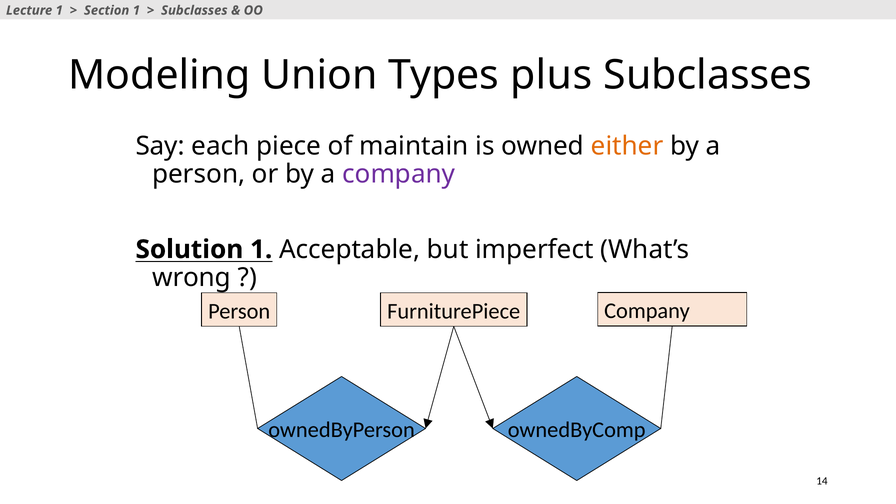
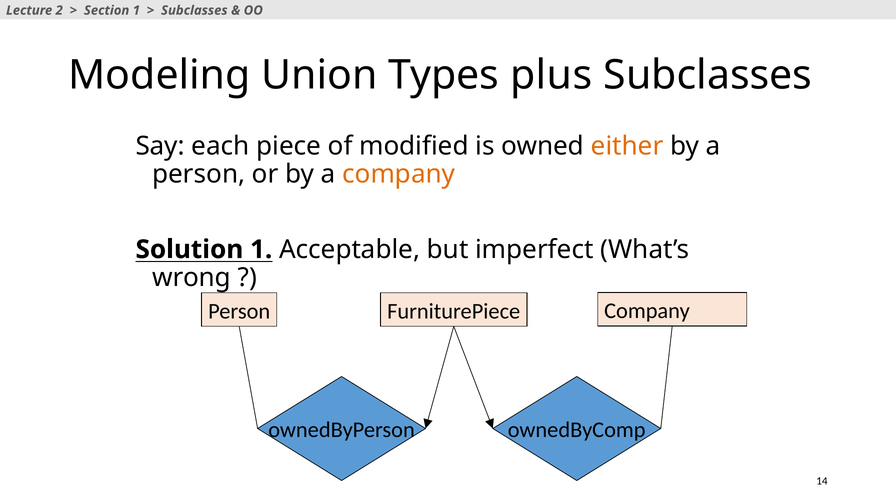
Lecture 1: 1 -> 2
maintain: maintain -> modified
company at (399, 174) colour: purple -> orange
